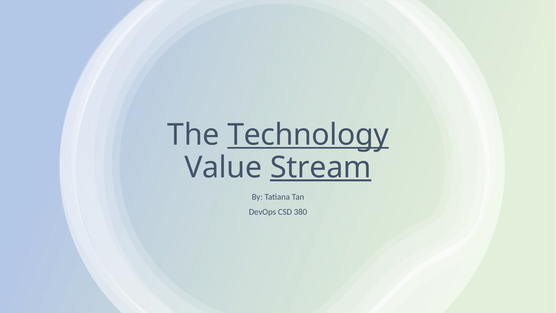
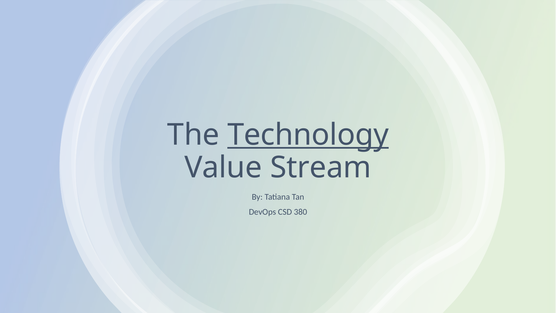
Stream underline: present -> none
